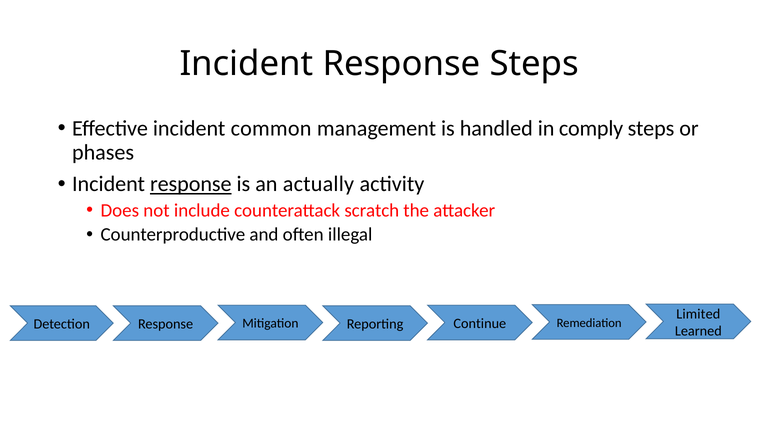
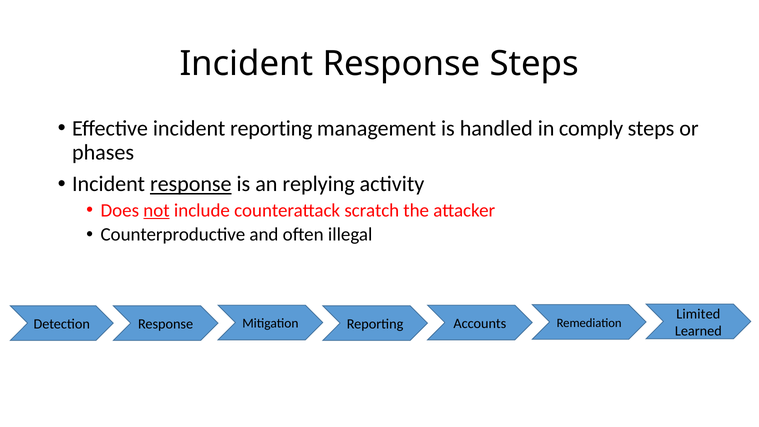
incident common: common -> reporting
actually: actually -> replying
not underline: none -> present
Continue: Continue -> Accounts
